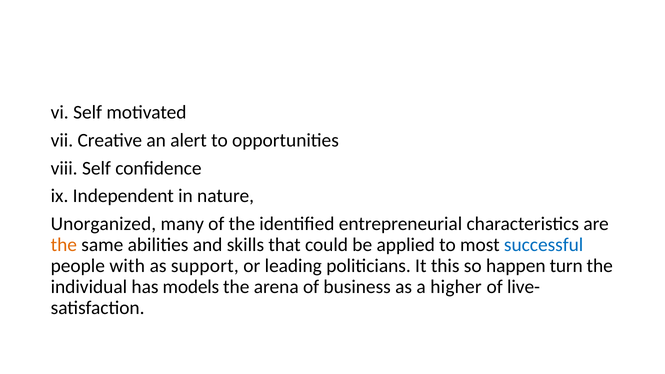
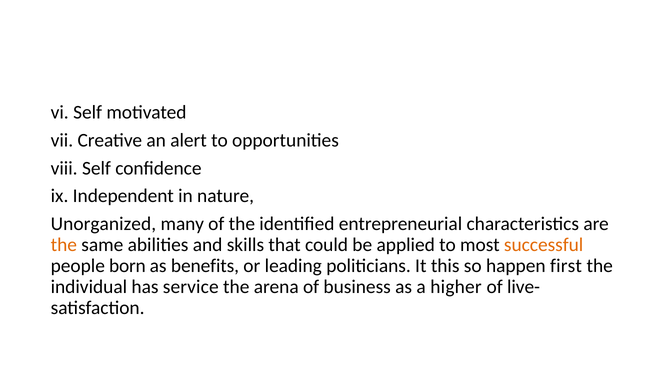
successful colour: blue -> orange
with: with -> born
support: support -> benefits
turn: turn -> first
models: models -> service
